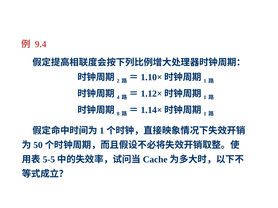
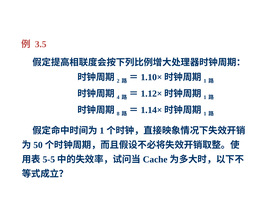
9.4: 9.4 -> 3.5
